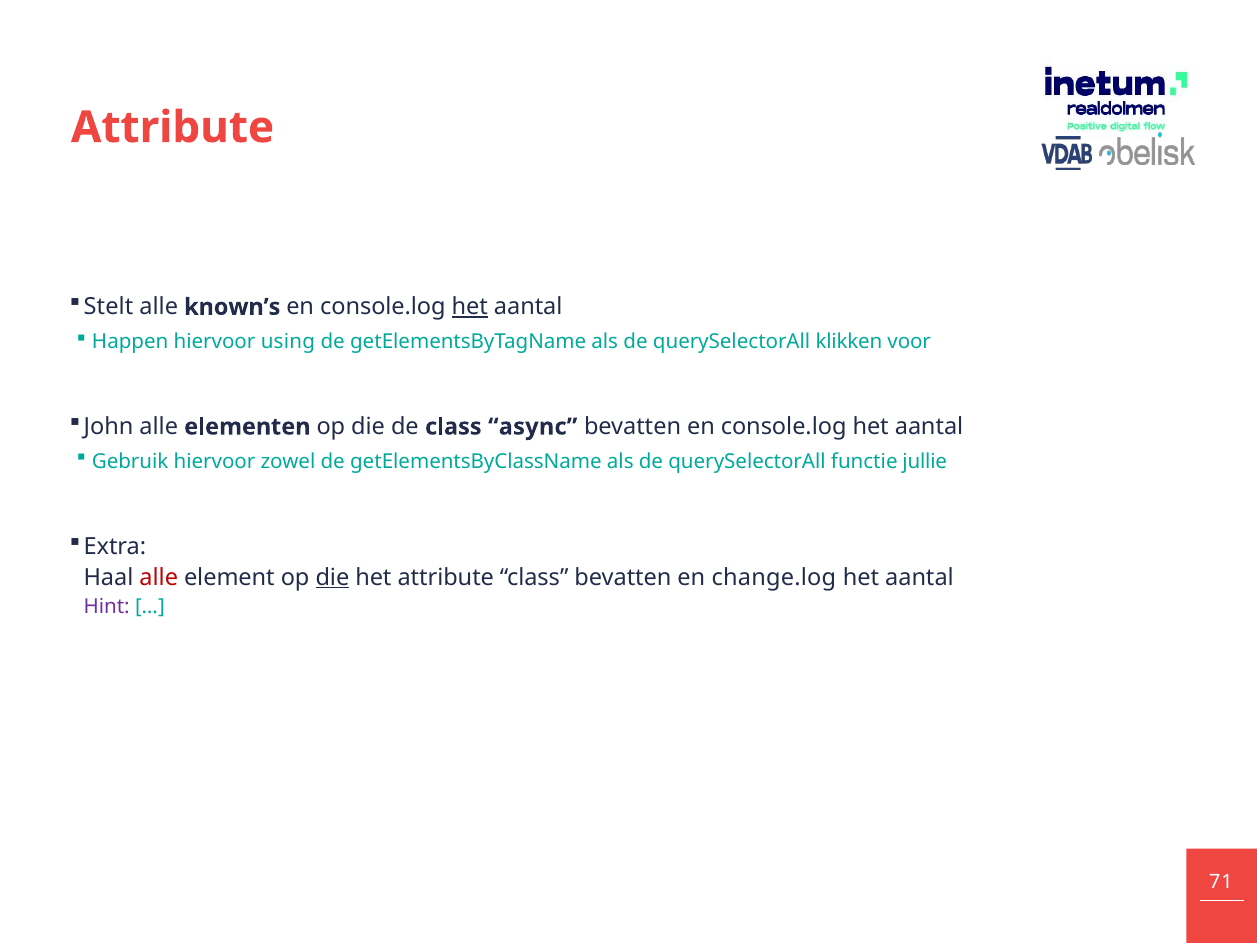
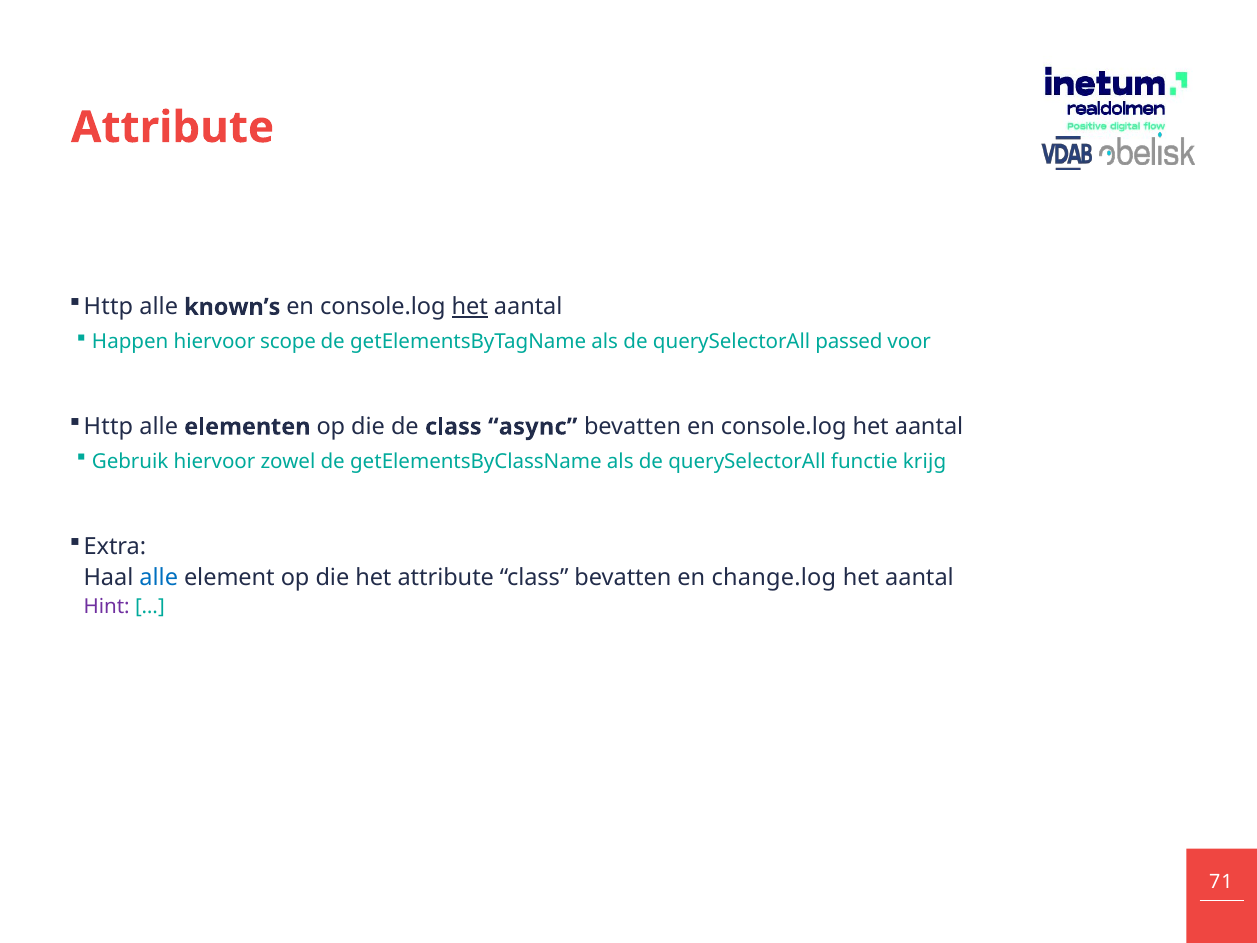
Stelt at (109, 307): Stelt -> Http
using: using -> scope
klikken: klikken -> passed
John at (109, 427): John -> Http
jullie: jullie -> krijg
alle at (159, 577) colour: red -> blue
die at (332, 577) underline: present -> none
